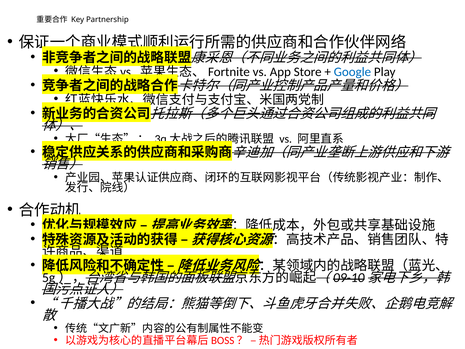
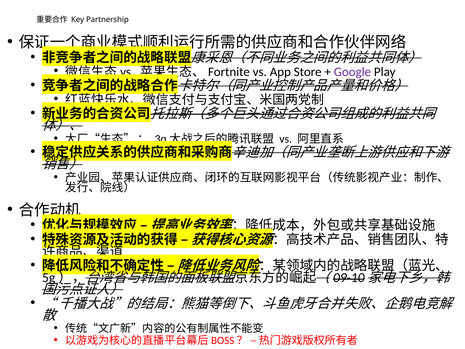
Google colour: blue -> purple
